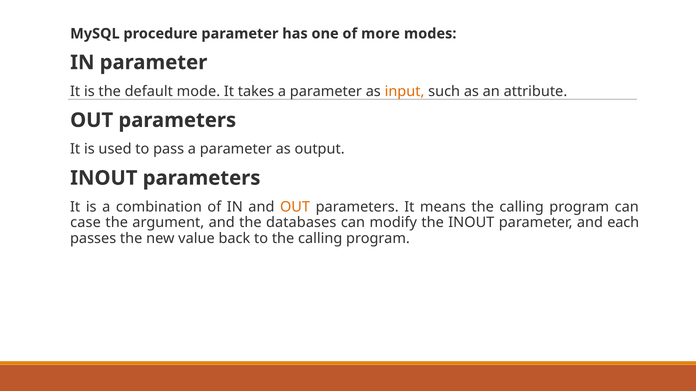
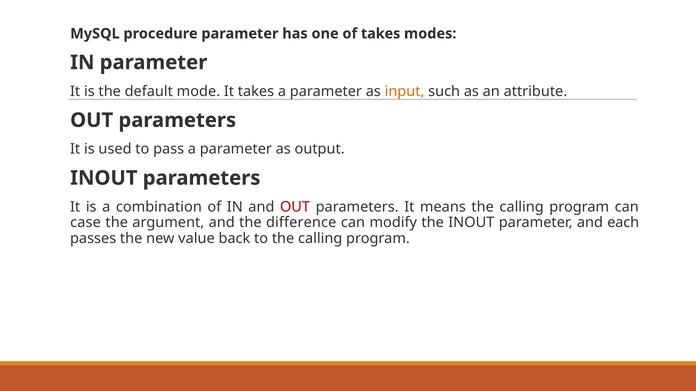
of more: more -> takes
OUT at (295, 207) colour: orange -> red
databases: databases -> difference
